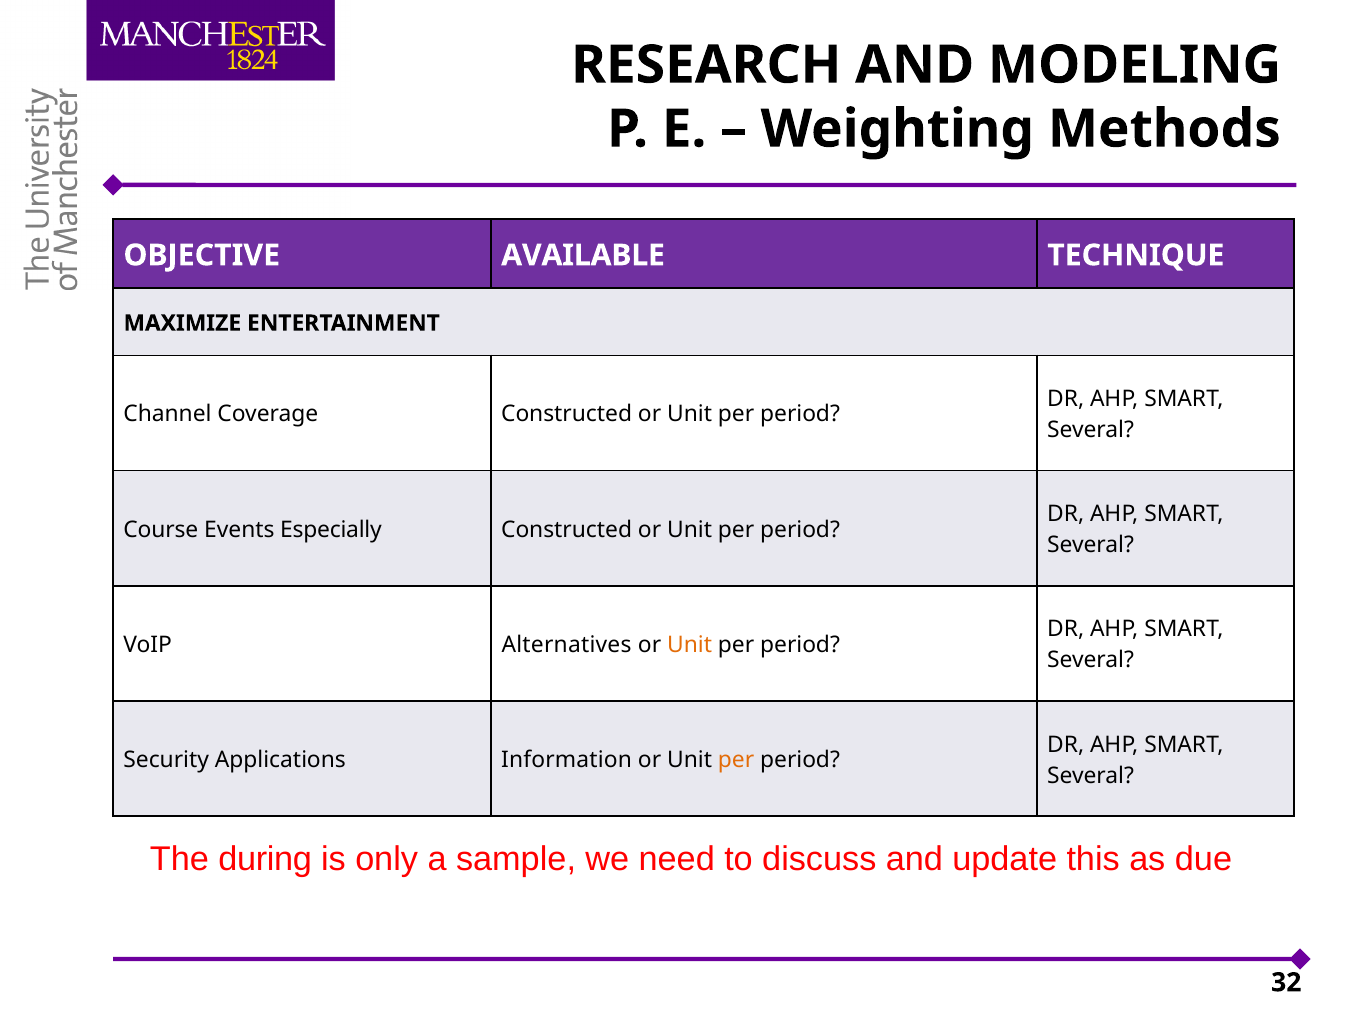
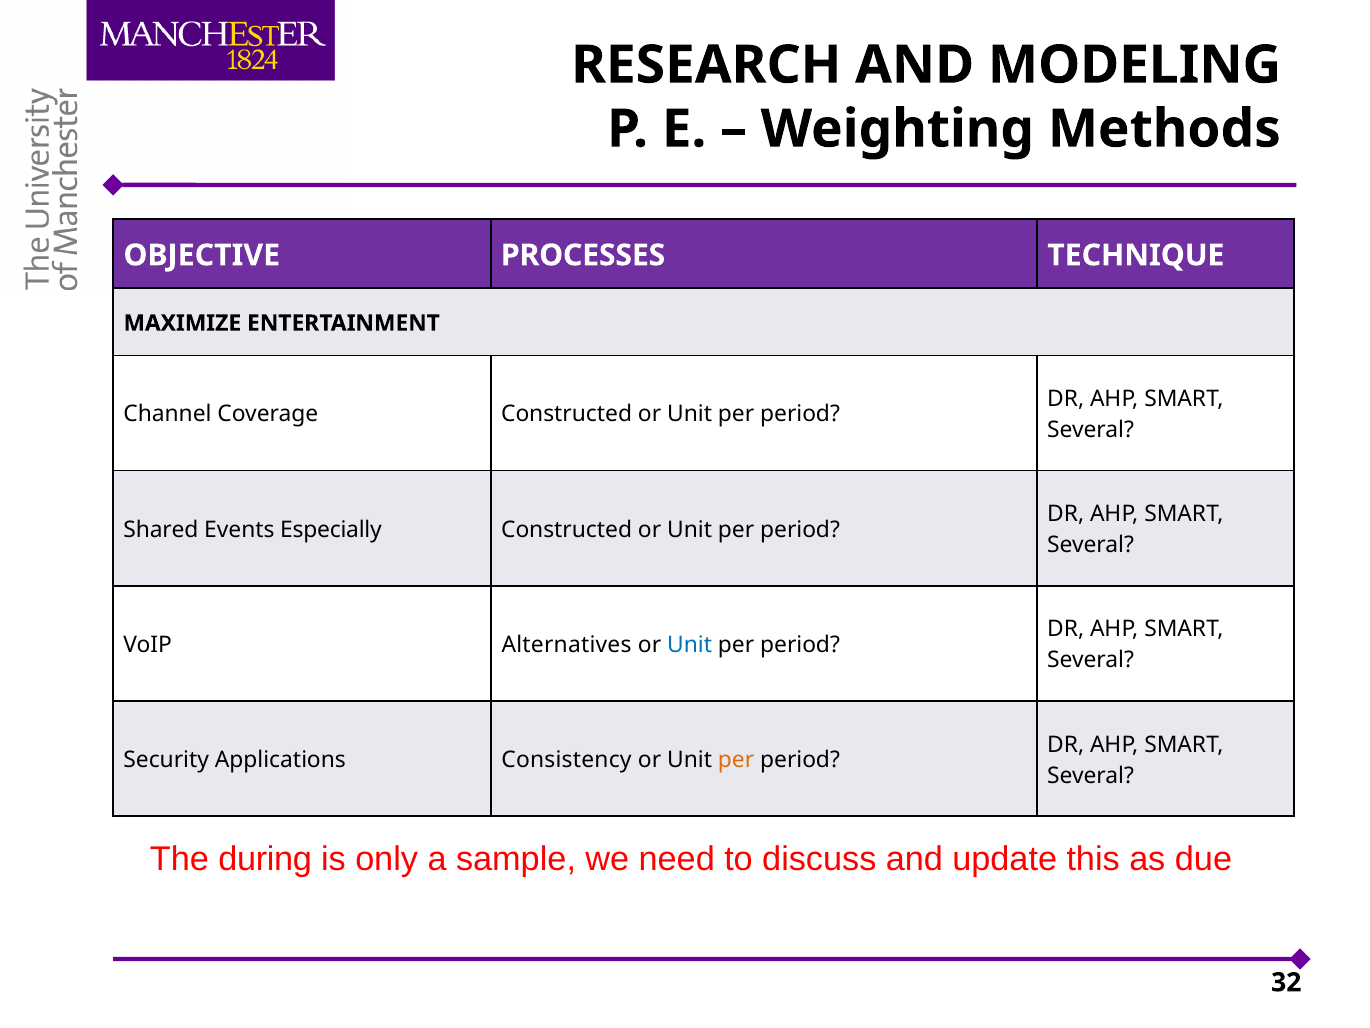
AVAILABLE: AVAILABLE -> PROCESSES
Course: Course -> Shared
Unit at (690, 645) colour: orange -> blue
Information: Information -> Consistency
